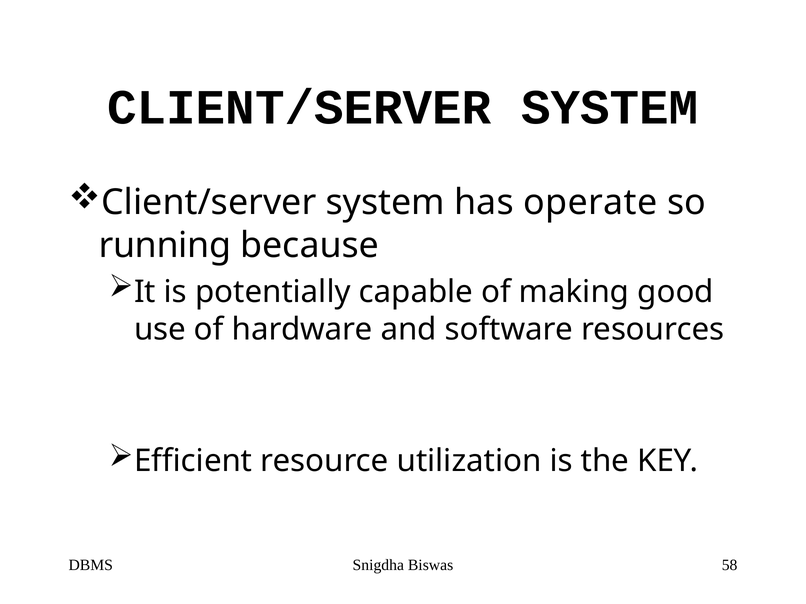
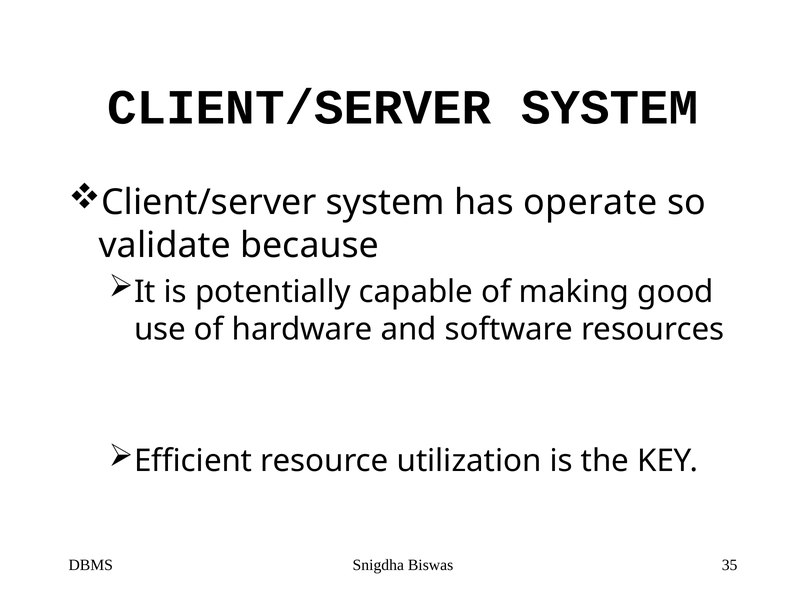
running: running -> validate
58: 58 -> 35
